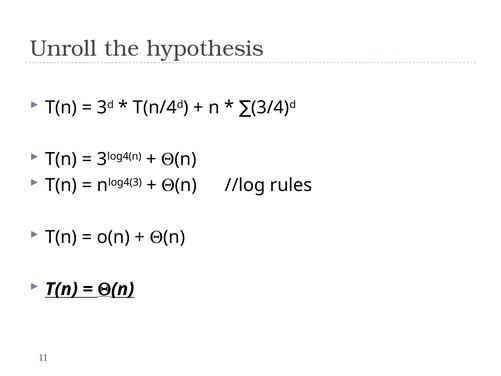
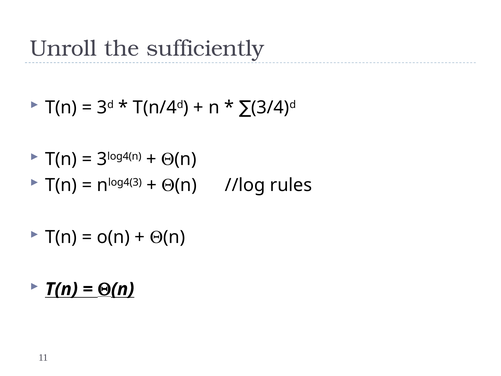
hypothesis: hypothesis -> sufficiently
